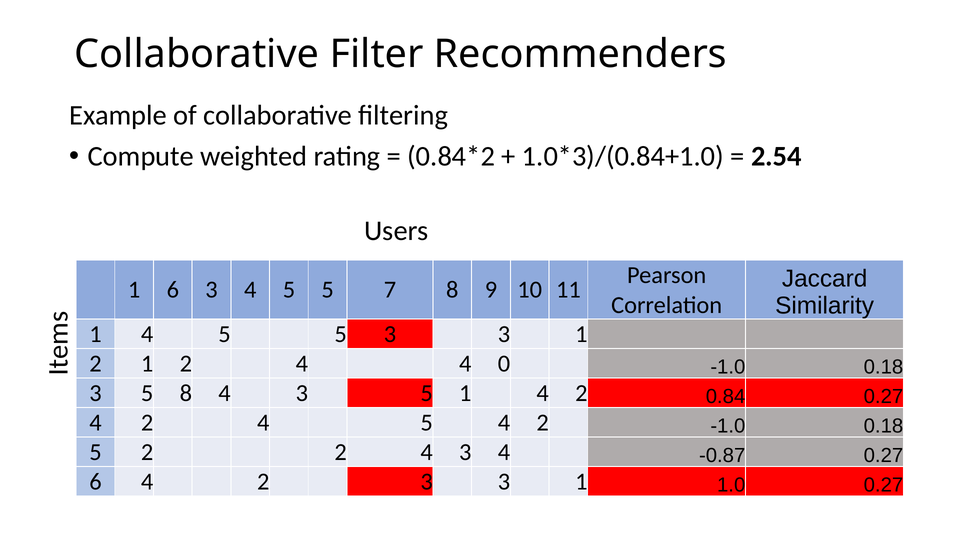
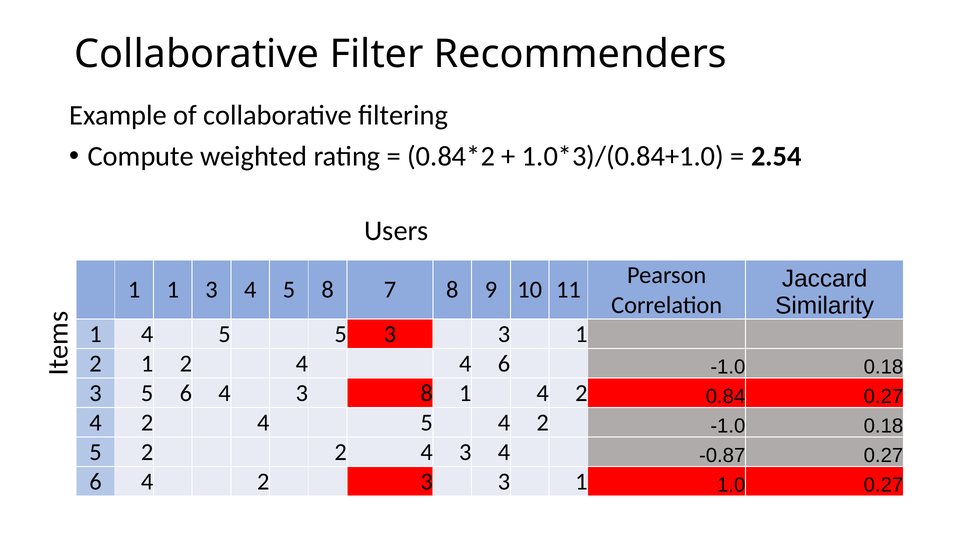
1 6: 6 -> 1
3 4 5 5: 5 -> 8
4 0: 0 -> 6
5 8: 8 -> 6
4 3 5: 5 -> 8
